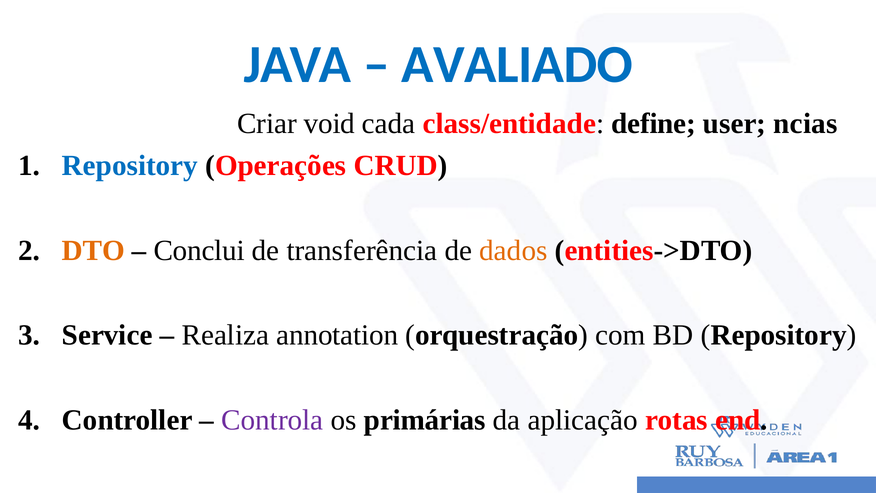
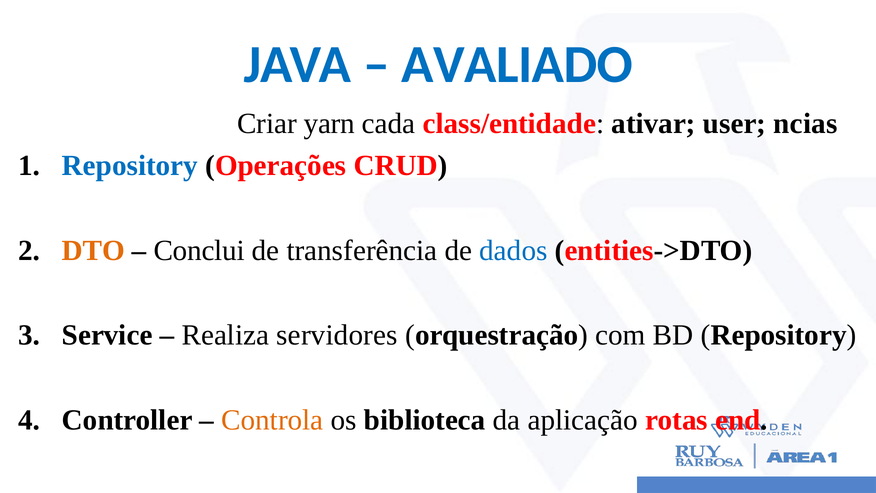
void: void -> yarn
define: define -> ativar
dados colour: orange -> blue
annotation: annotation -> servidores
Controla colour: purple -> orange
primárias: primárias -> biblioteca
